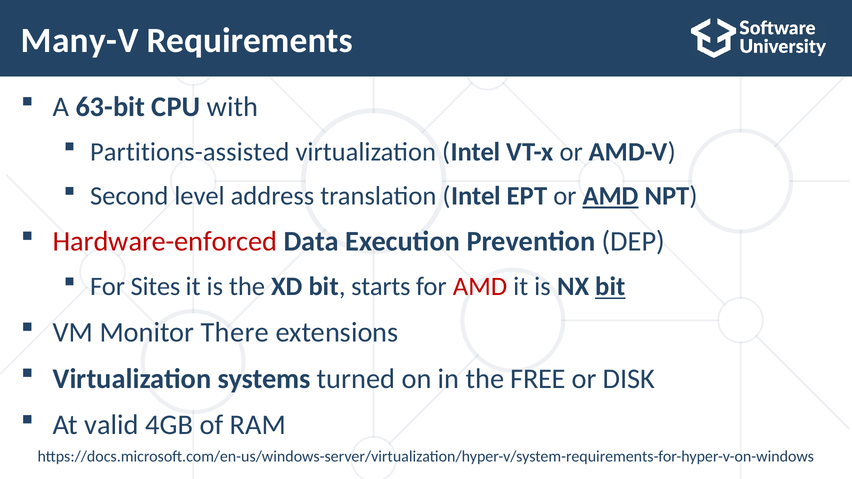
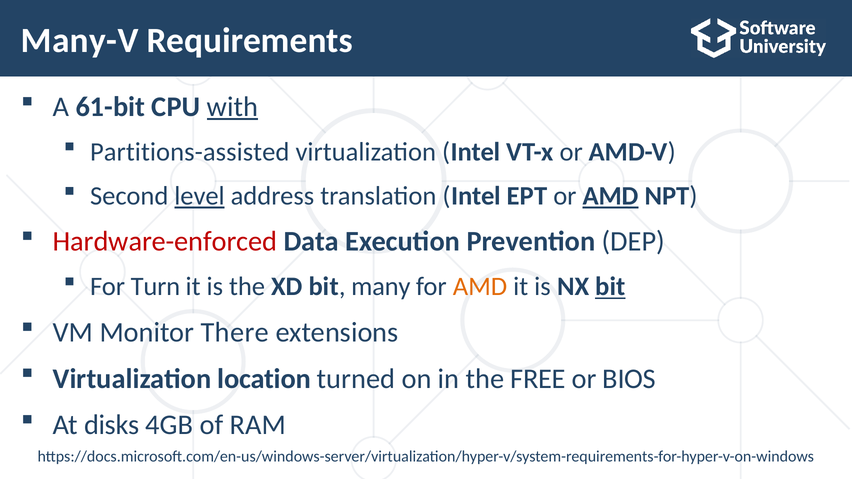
63-bit: 63-bit -> 61-bit
with underline: none -> present
level underline: none -> present
Sites: Sites -> Turn
starts: starts -> many
AMD at (480, 287) colour: red -> orange
systems: systems -> location
DISK: DISK -> BIOS
valid: valid -> disks
